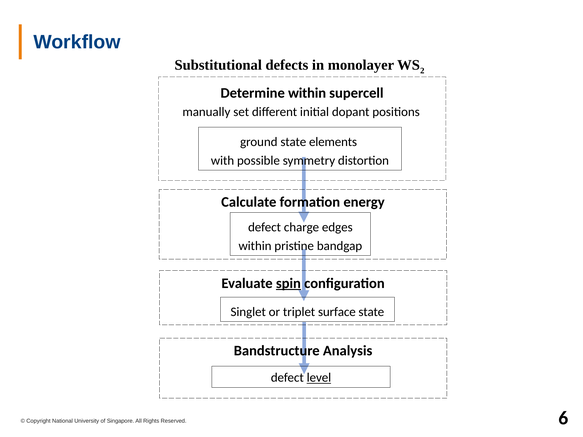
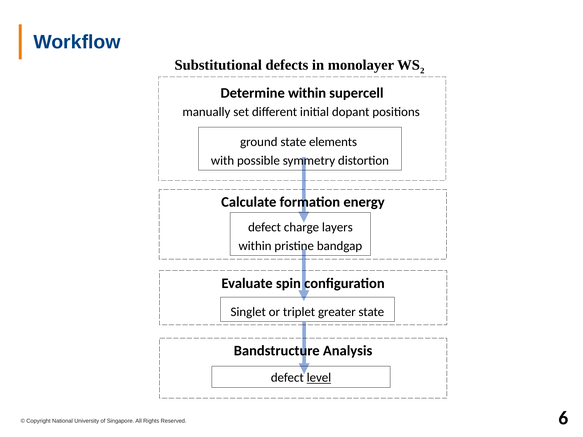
edges: edges -> layers
spin underline: present -> none
surface: surface -> greater
